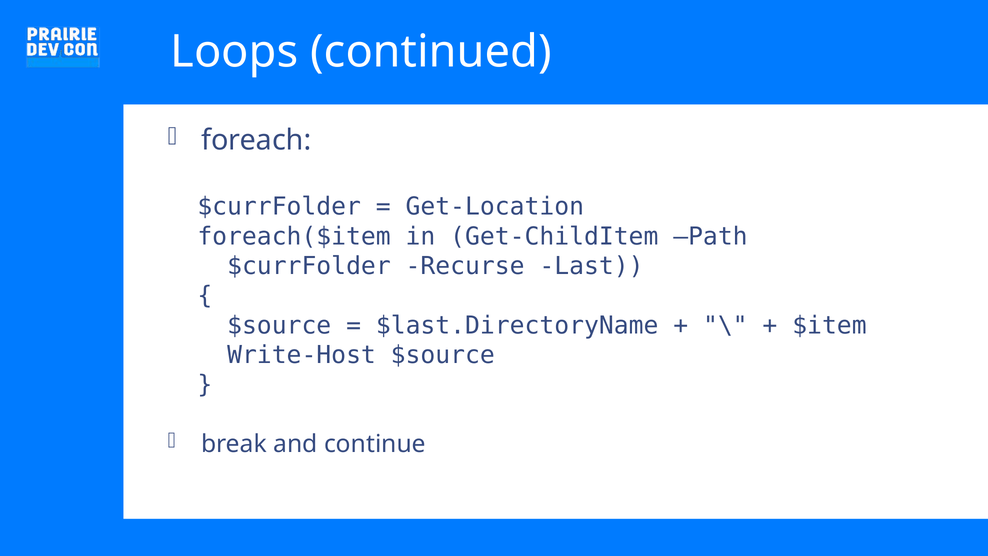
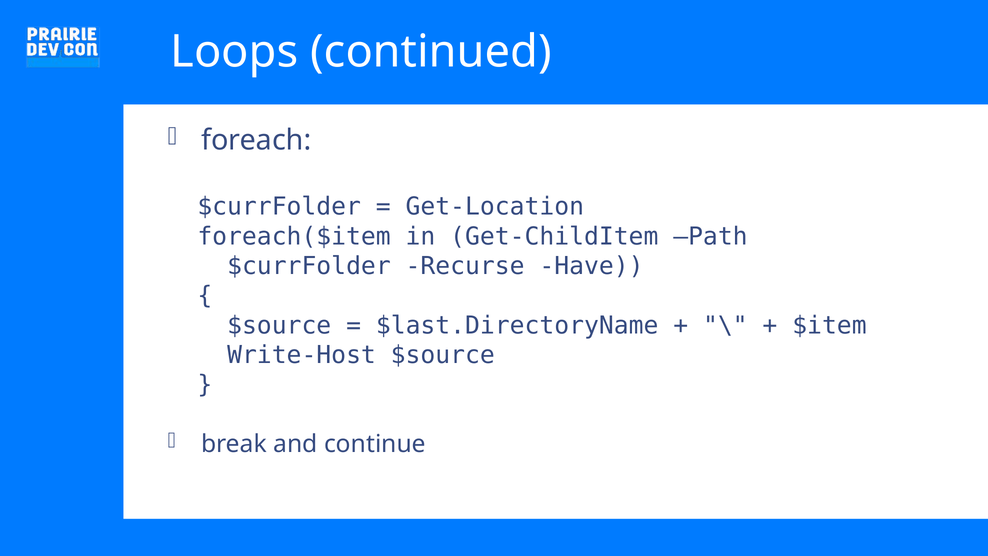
Last: Last -> Have
